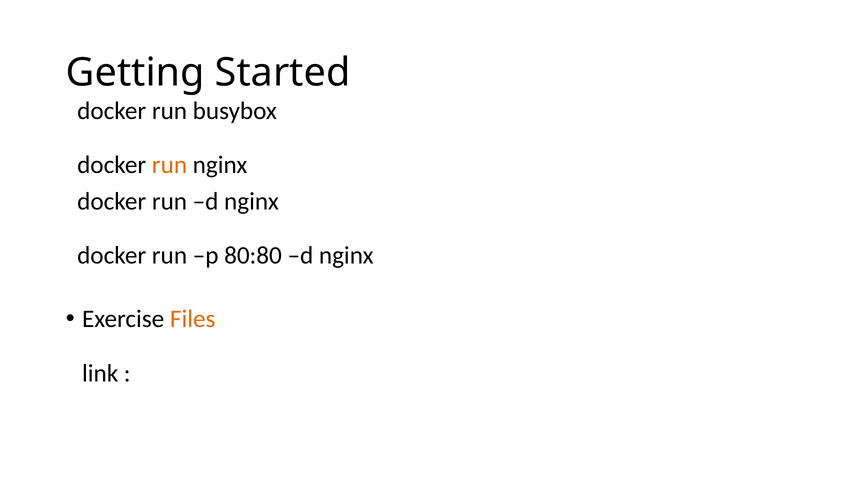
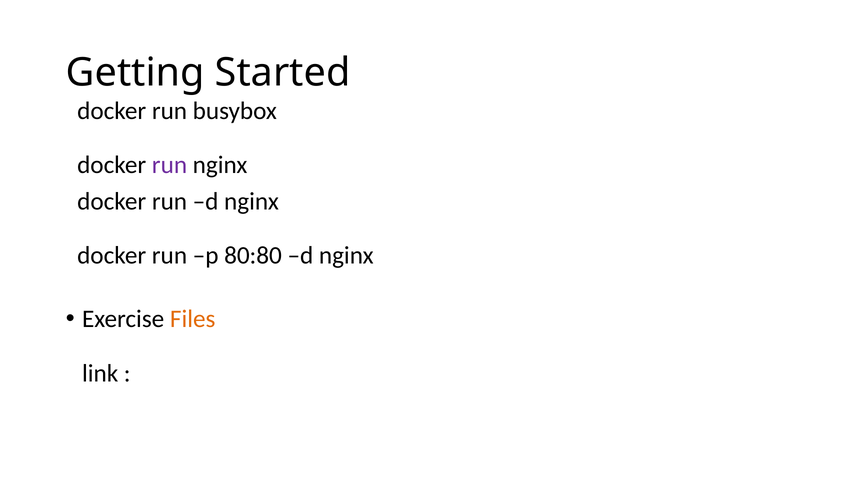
run at (169, 165) colour: orange -> purple
